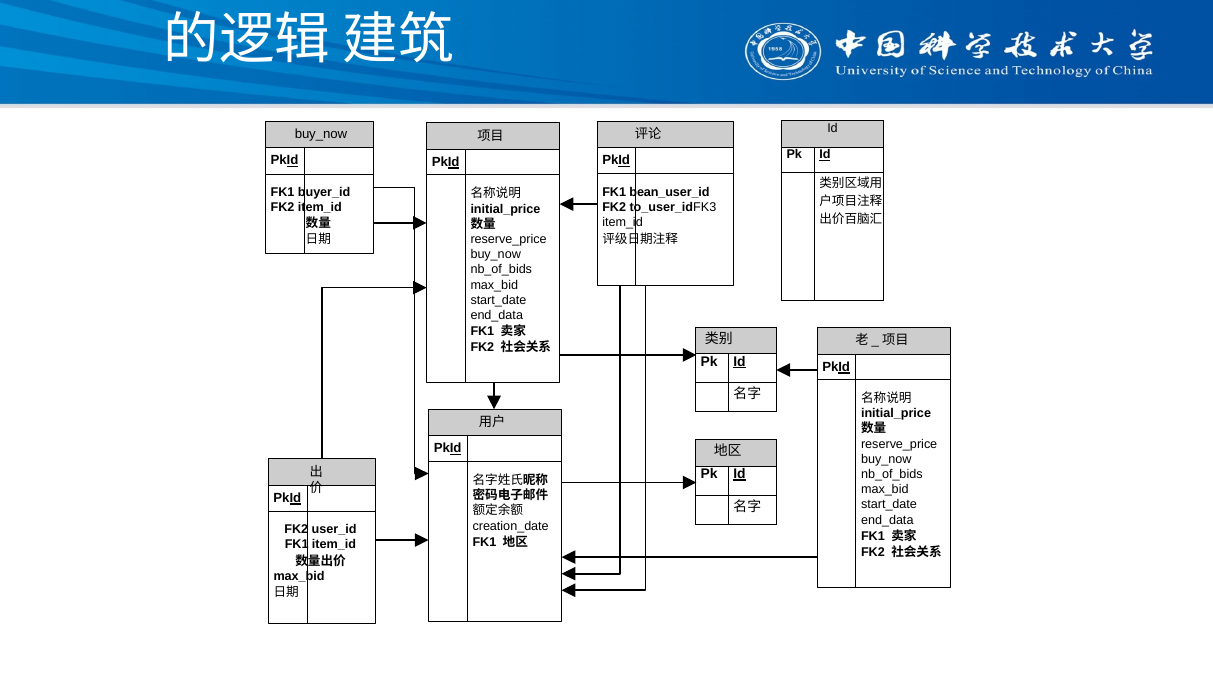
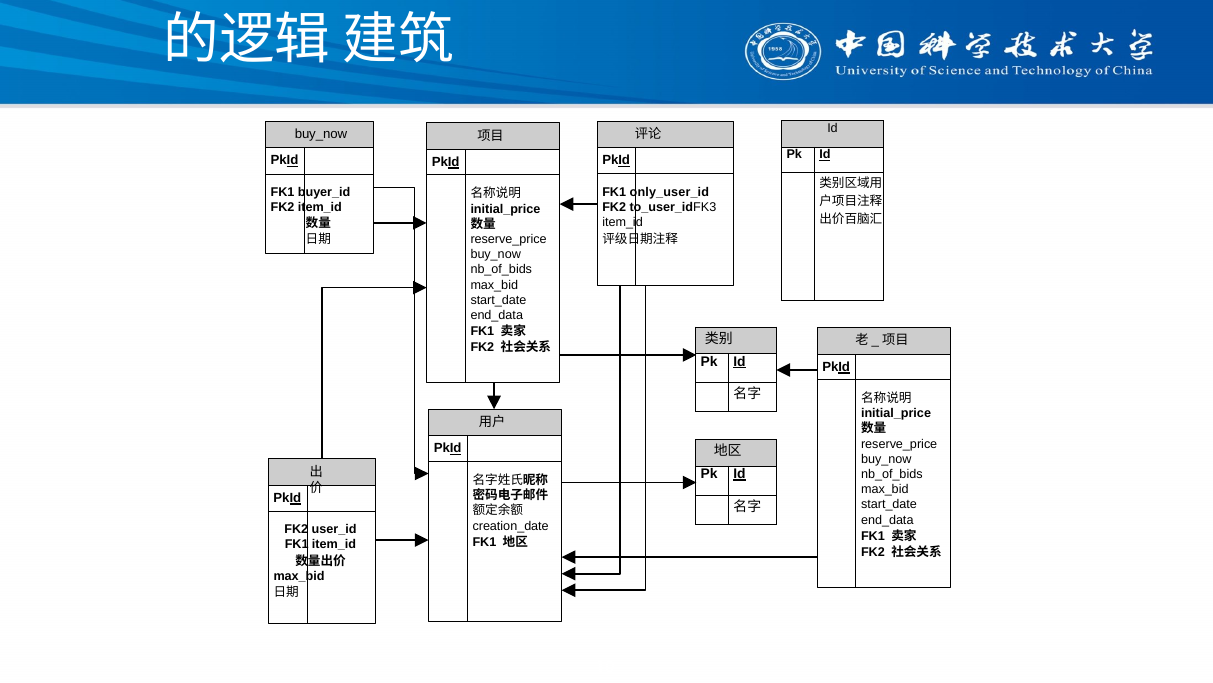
bean_user_id: bean_user_id -> only_user_id
